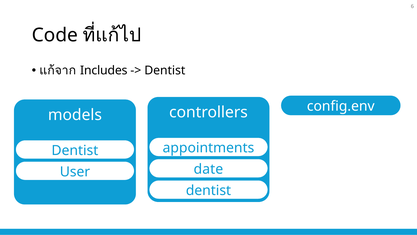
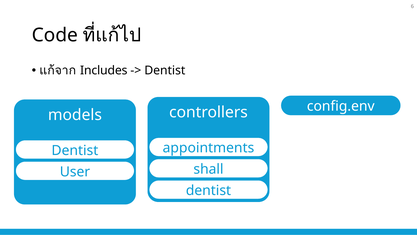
date: date -> shall
